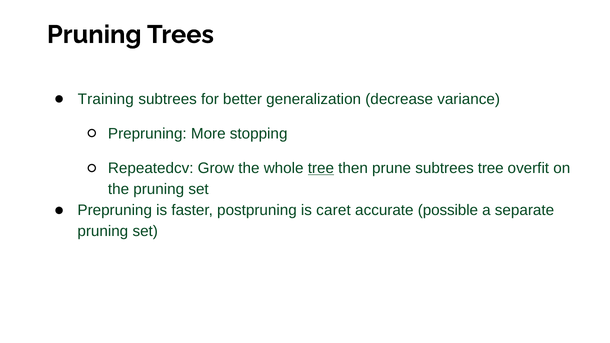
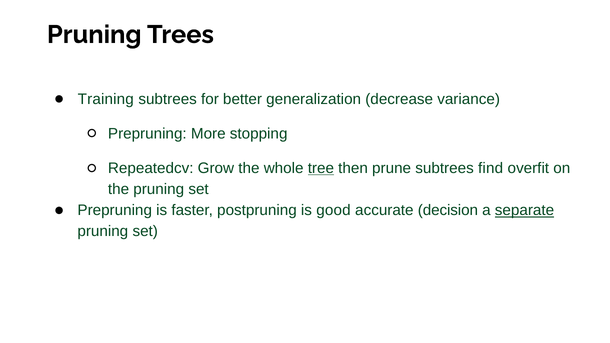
subtrees tree: tree -> find
caret: caret -> good
possible: possible -> decision
separate underline: none -> present
